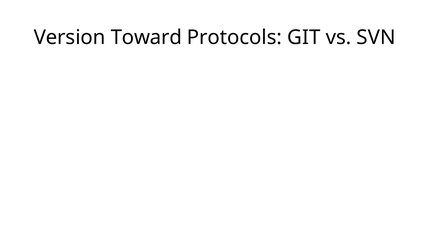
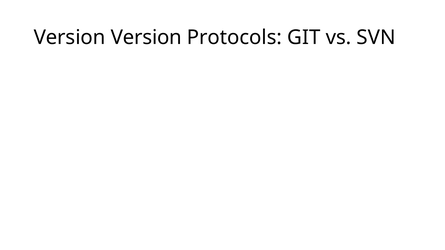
Version Toward: Toward -> Version
